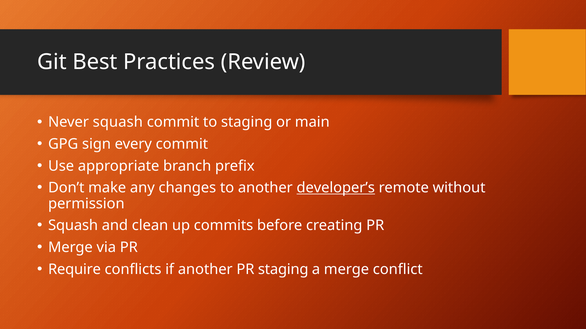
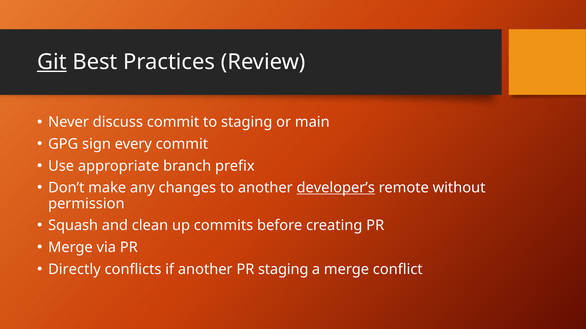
Git underline: none -> present
Never squash: squash -> discuss
Require: Require -> Directly
